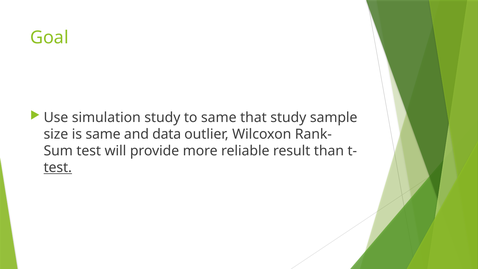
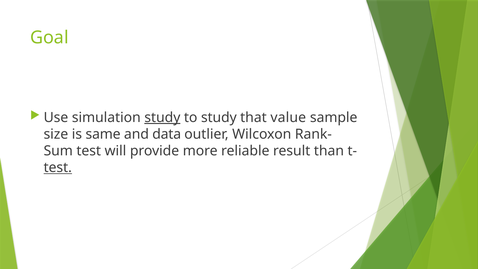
study at (162, 117) underline: none -> present
to same: same -> study
that study: study -> value
